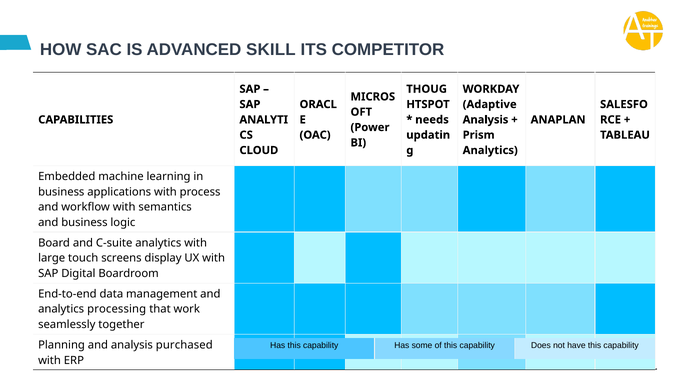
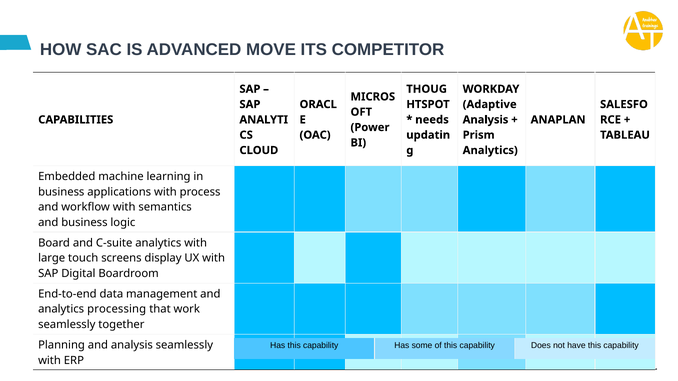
SKILL: SKILL -> MOVE
analysis purchased: purchased -> seamlessly
